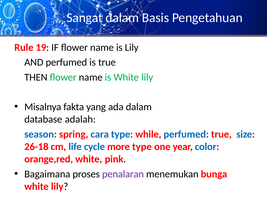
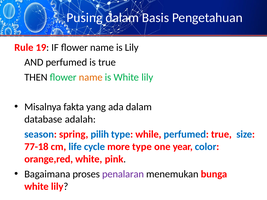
Sangat: Sangat -> Pusing
name at (91, 77) colour: black -> orange
cara: cara -> pilih
26-18: 26-18 -> 77-18
